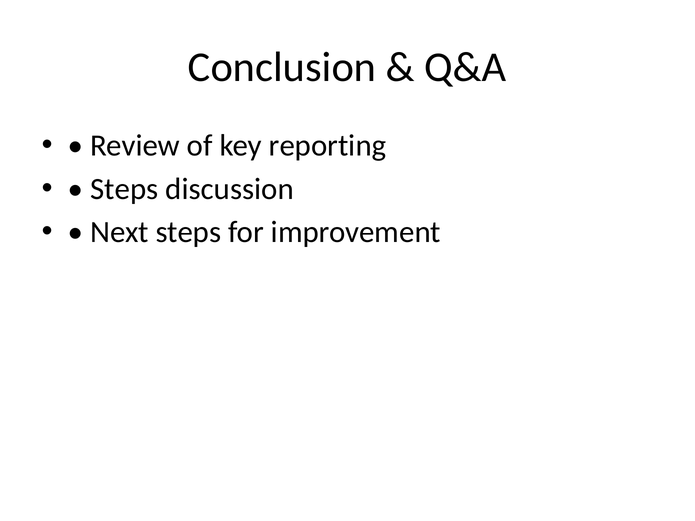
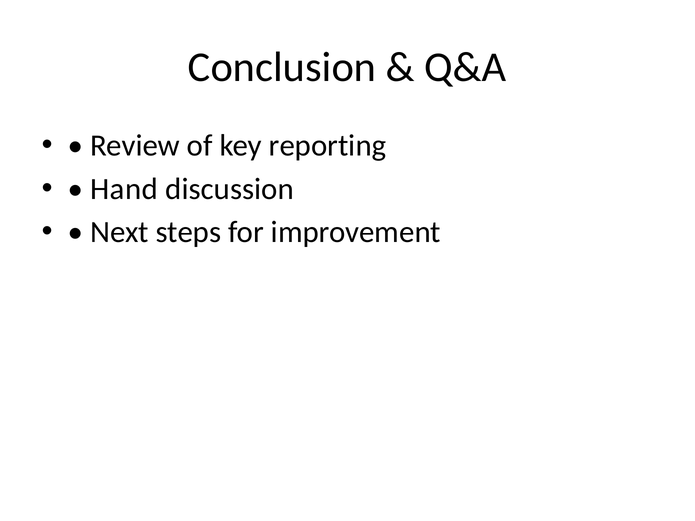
Steps at (124, 189): Steps -> Hand
